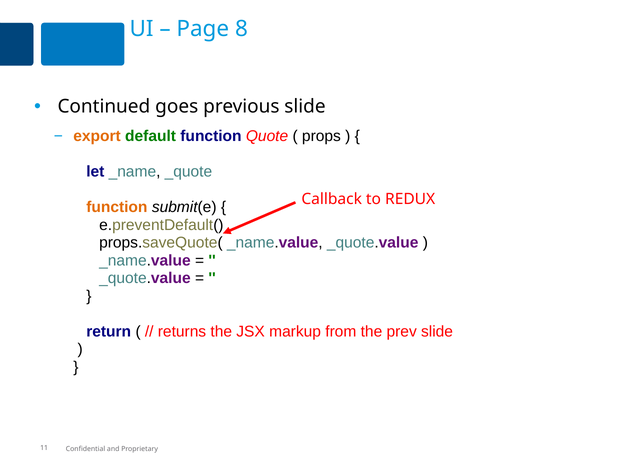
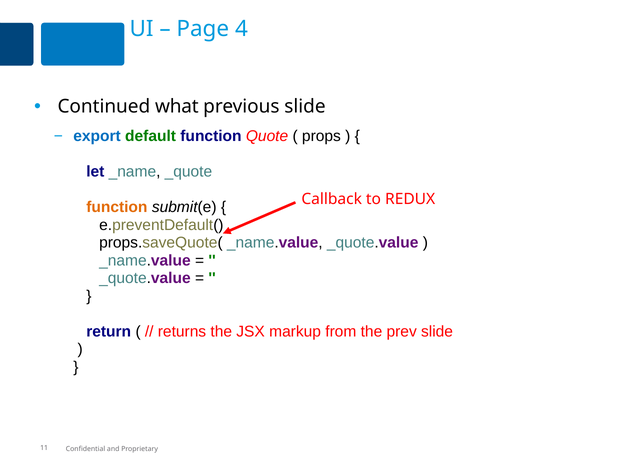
8: 8 -> 4
goes: goes -> what
export colour: orange -> blue
